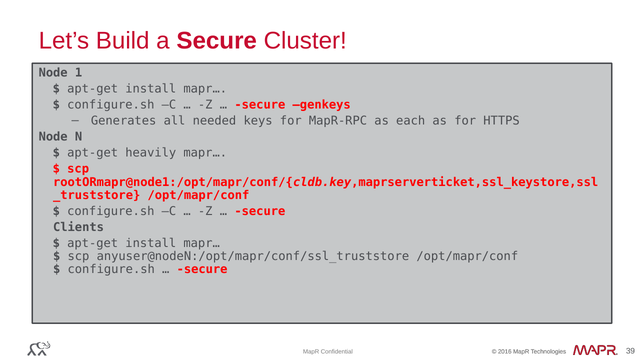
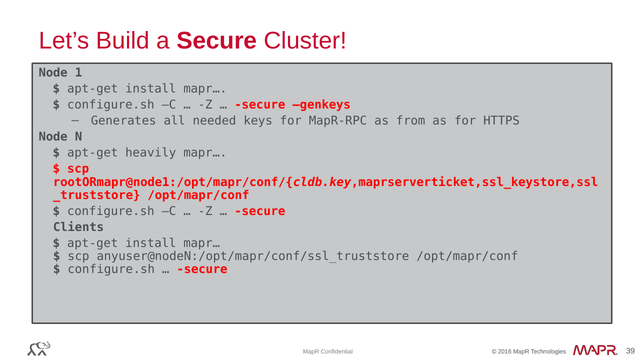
each: each -> from
